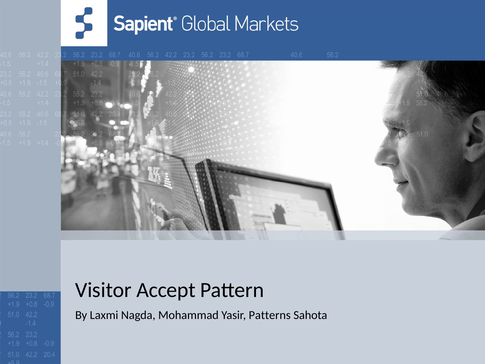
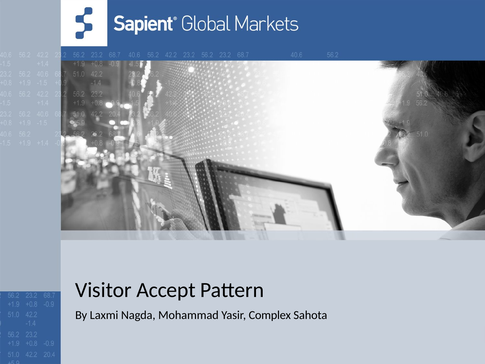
Patterns: Patterns -> Complex
